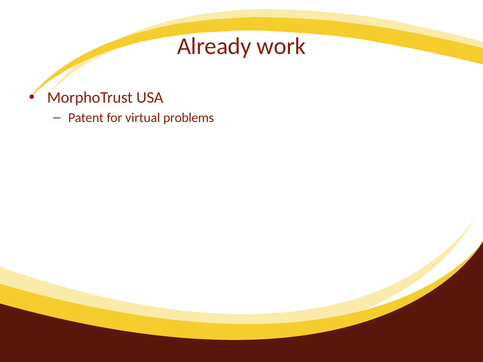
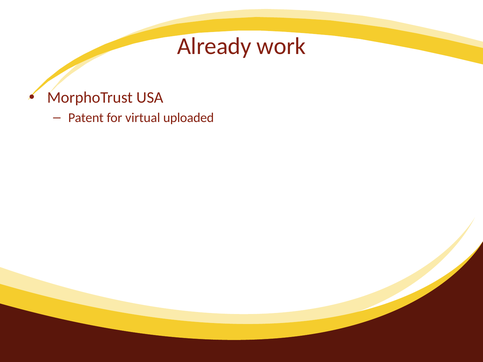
problems: problems -> uploaded
